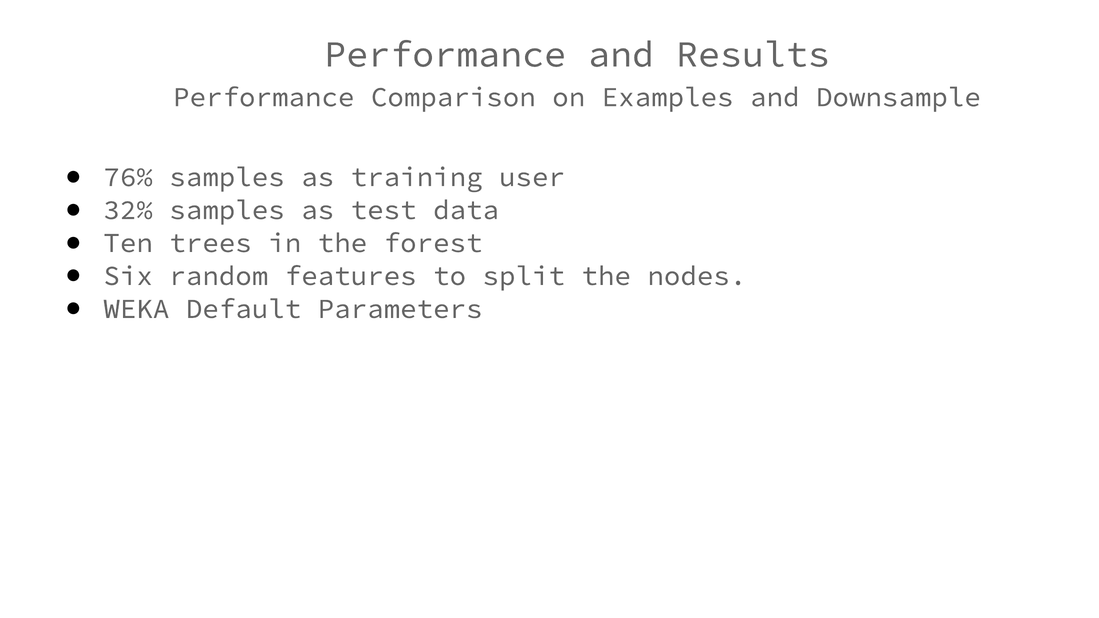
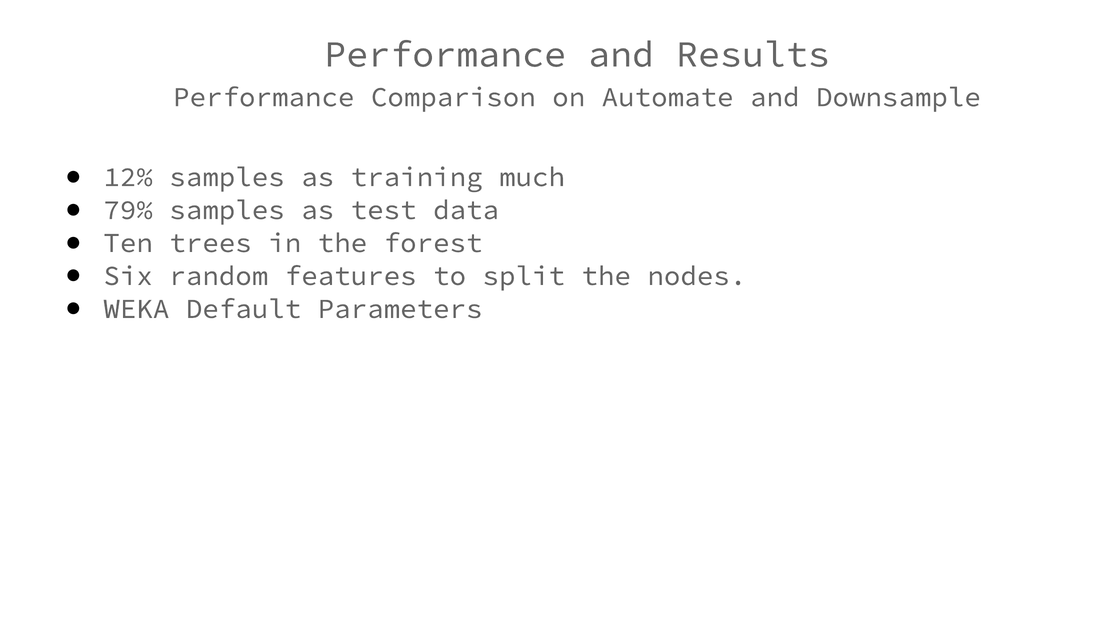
Examples: Examples -> Automate
76%: 76% -> 12%
user: user -> much
32%: 32% -> 79%
